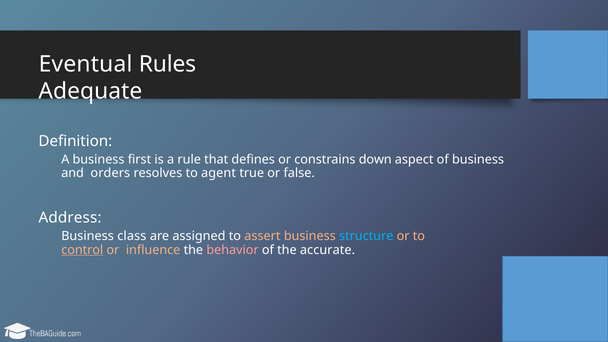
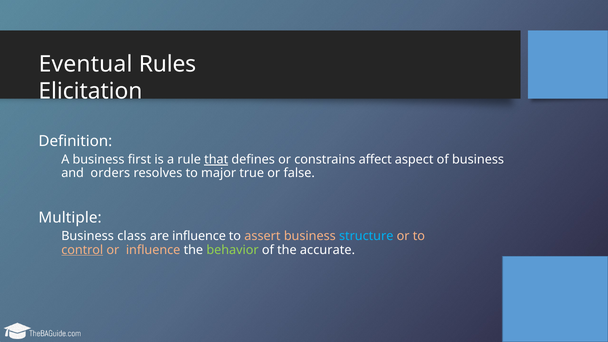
Adequate: Adequate -> Elicitation
that underline: none -> present
down: down -> affect
agent: agent -> major
Address: Address -> Multiple
are assigned: assigned -> influence
behavior colour: pink -> light green
